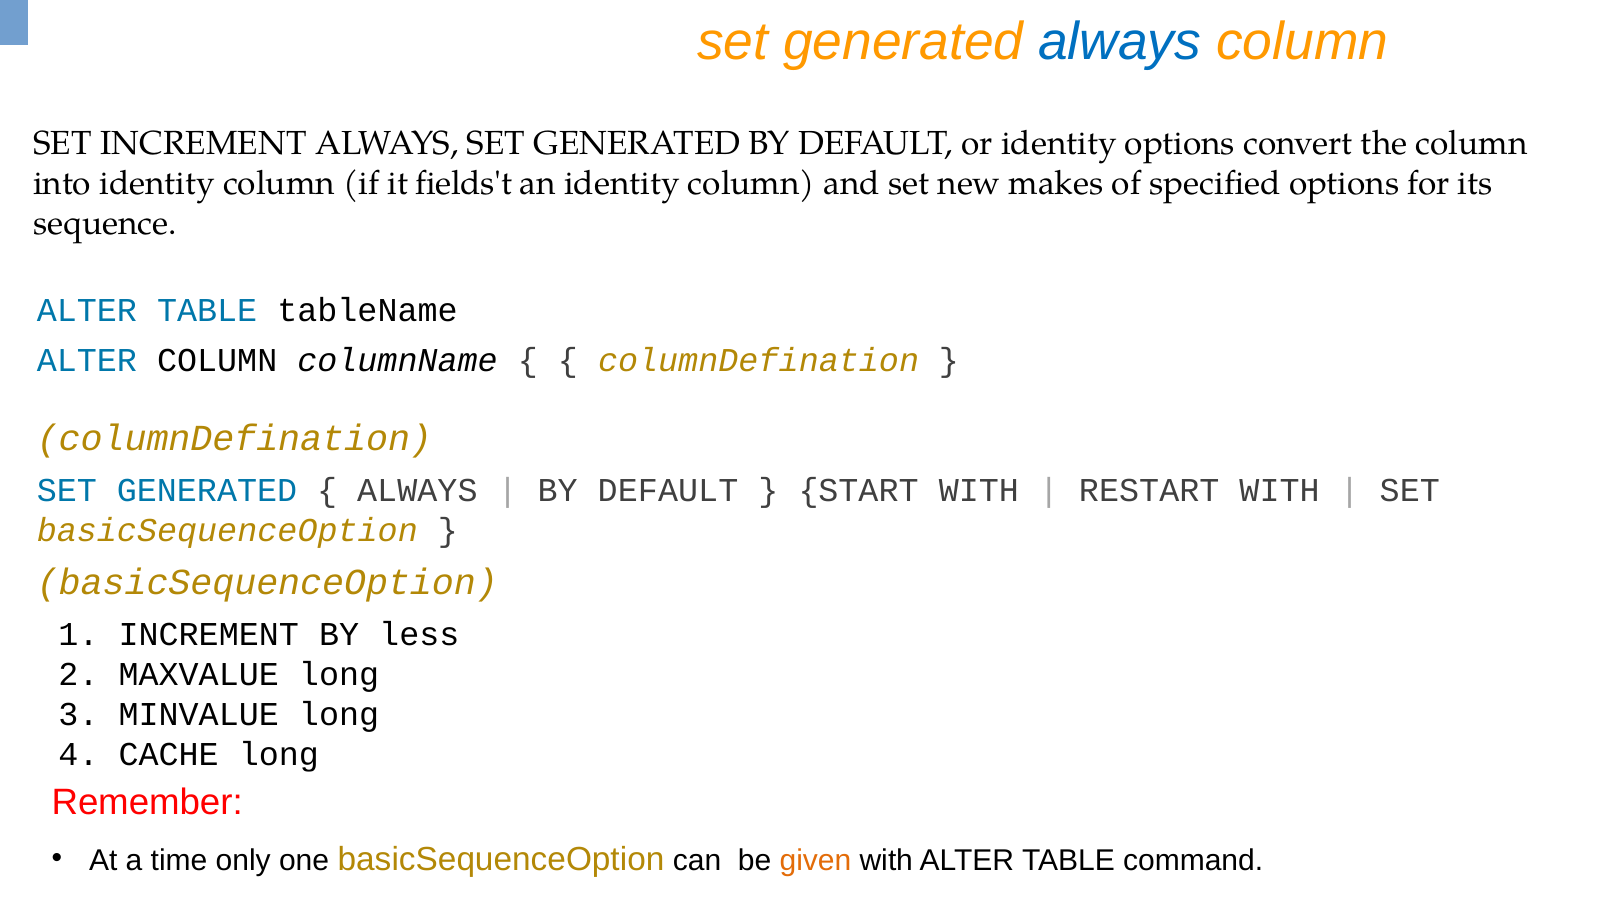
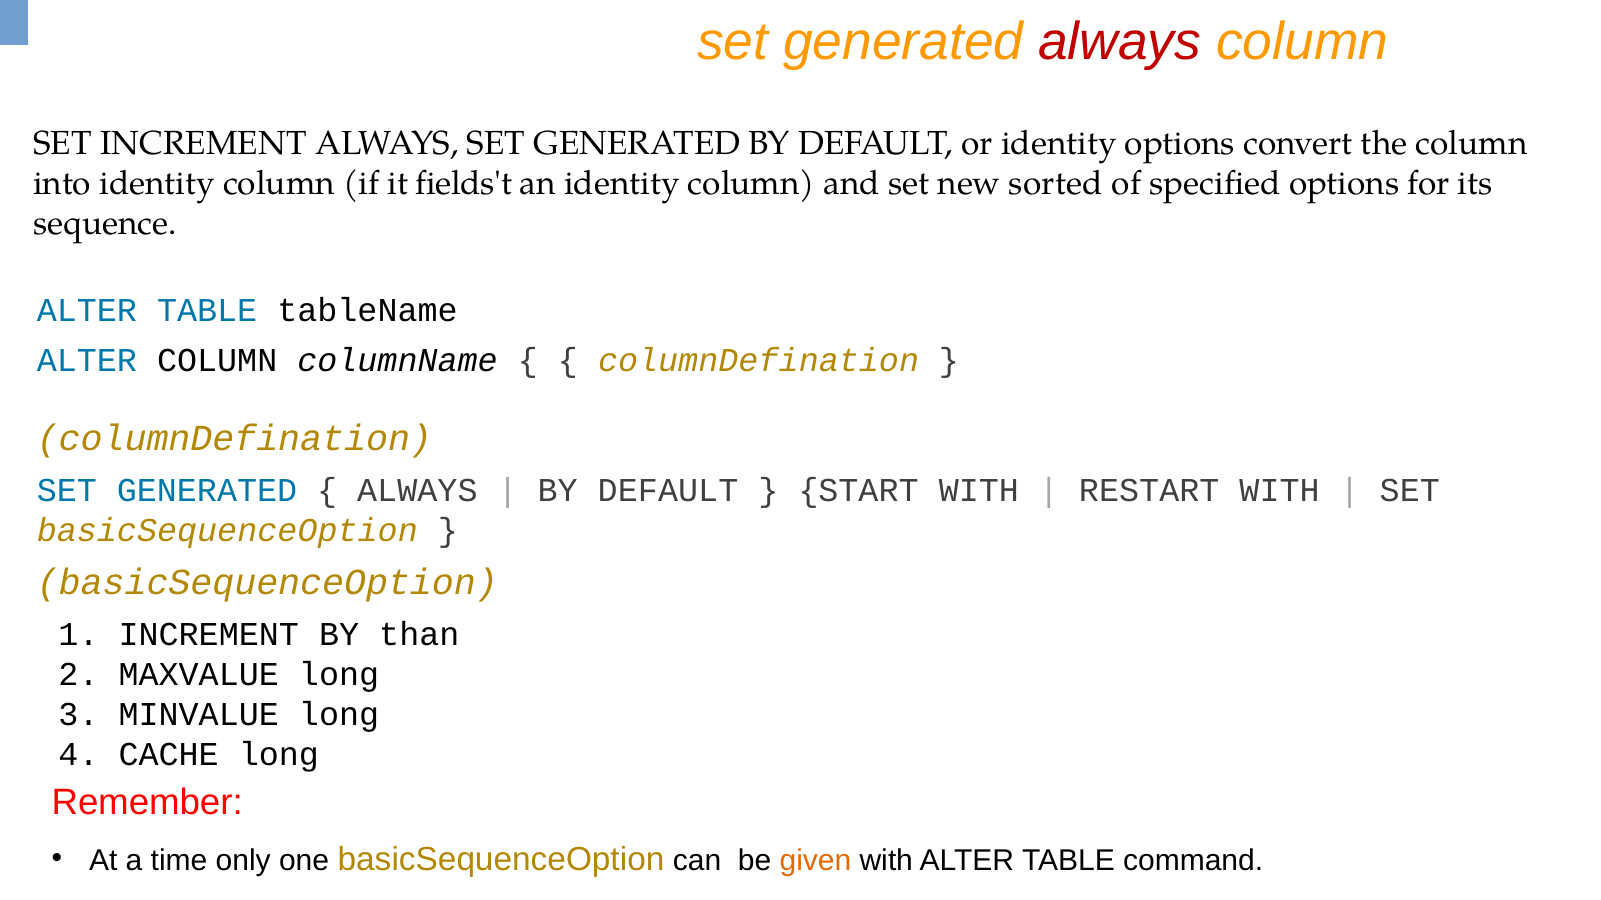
always at (1120, 42) colour: blue -> red
makes: makes -> sorted
less: less -> than
